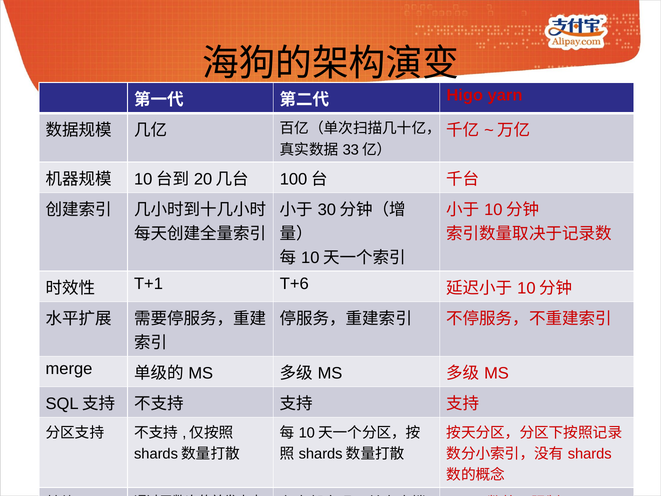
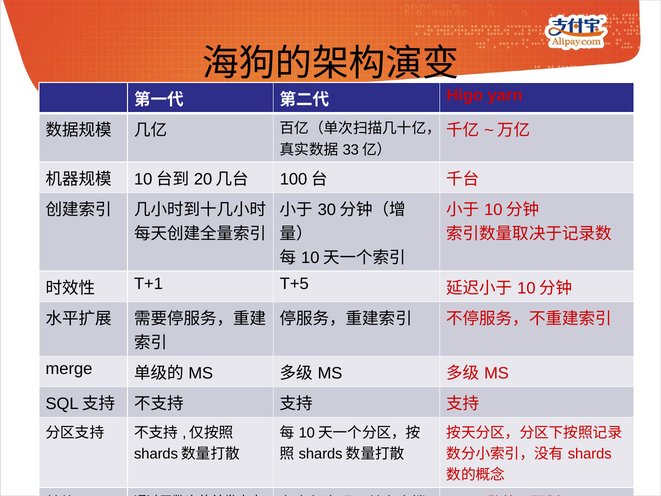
T+6: T+6 -> T+5
